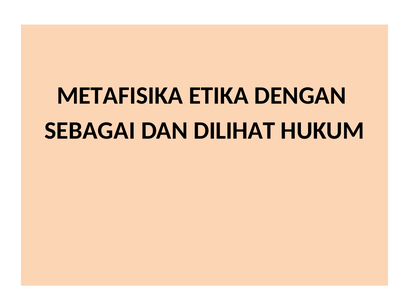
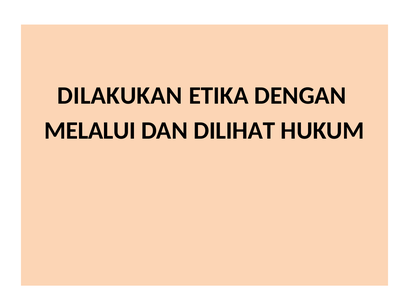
METAFISIKA: METAFISIKA -> DILAKUKAN
SEBAGAI: SEBAGAI -> MELALUI
